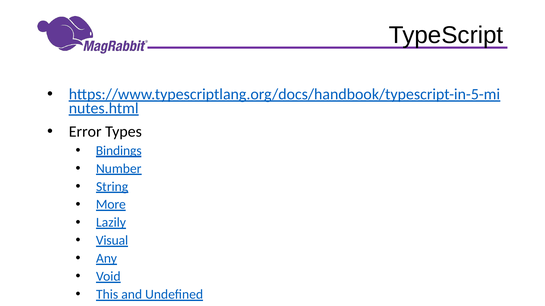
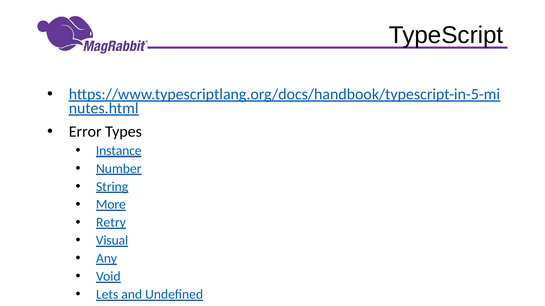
Bindings: Bindings -> Instance
Lazily: Lazily -> Retry
This: This -> Lets
